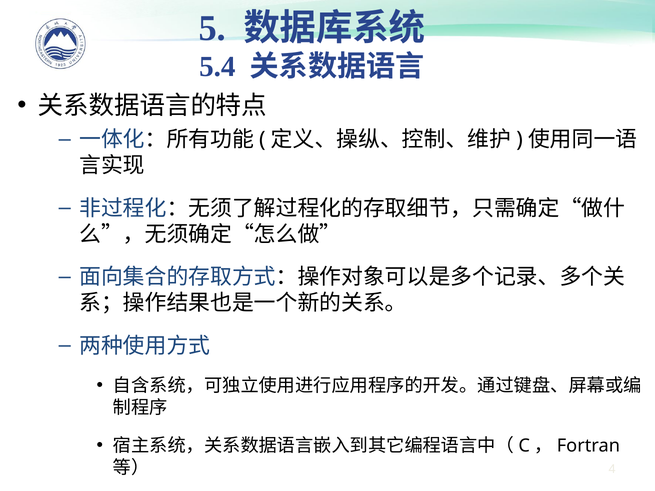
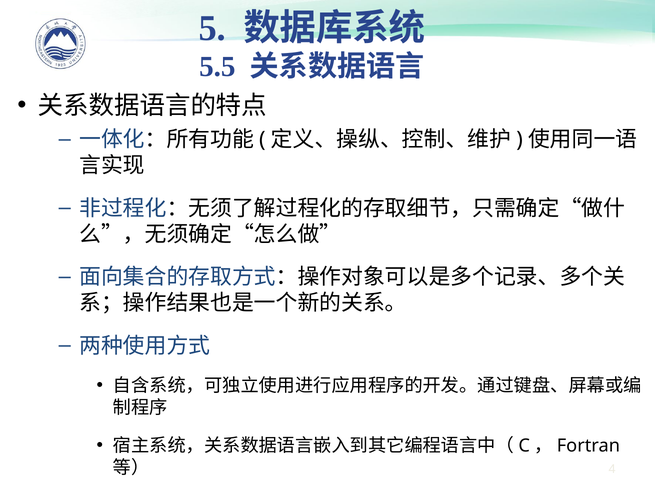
5.4: 5.4 -> 5.5
